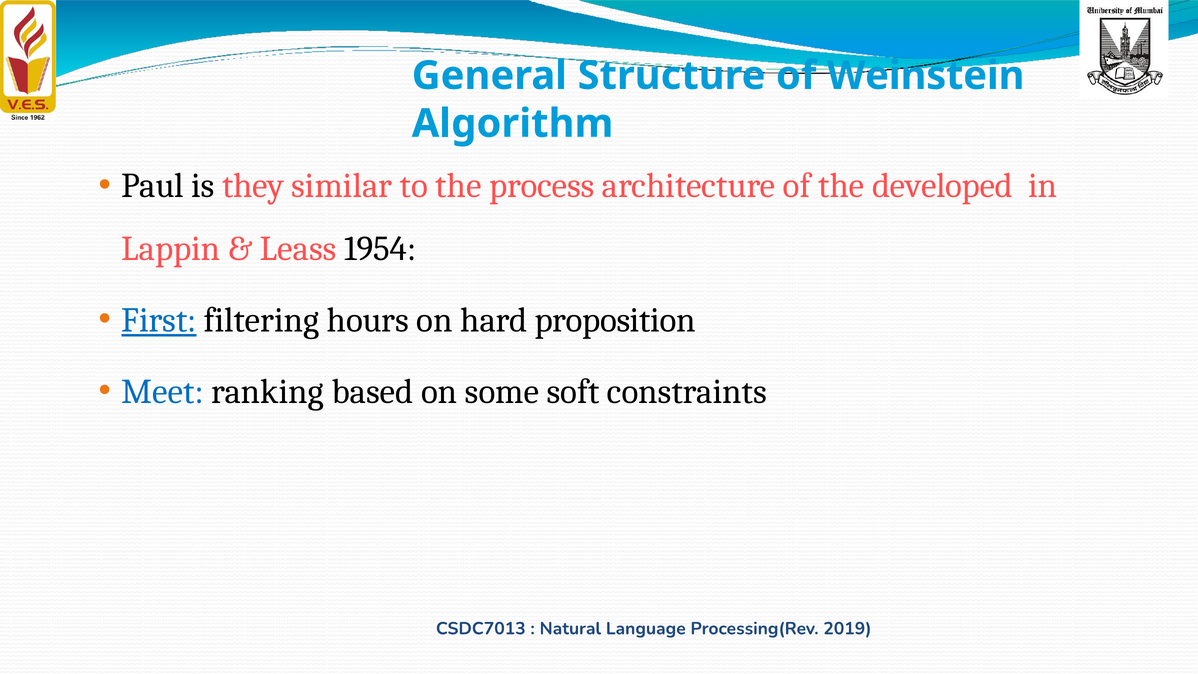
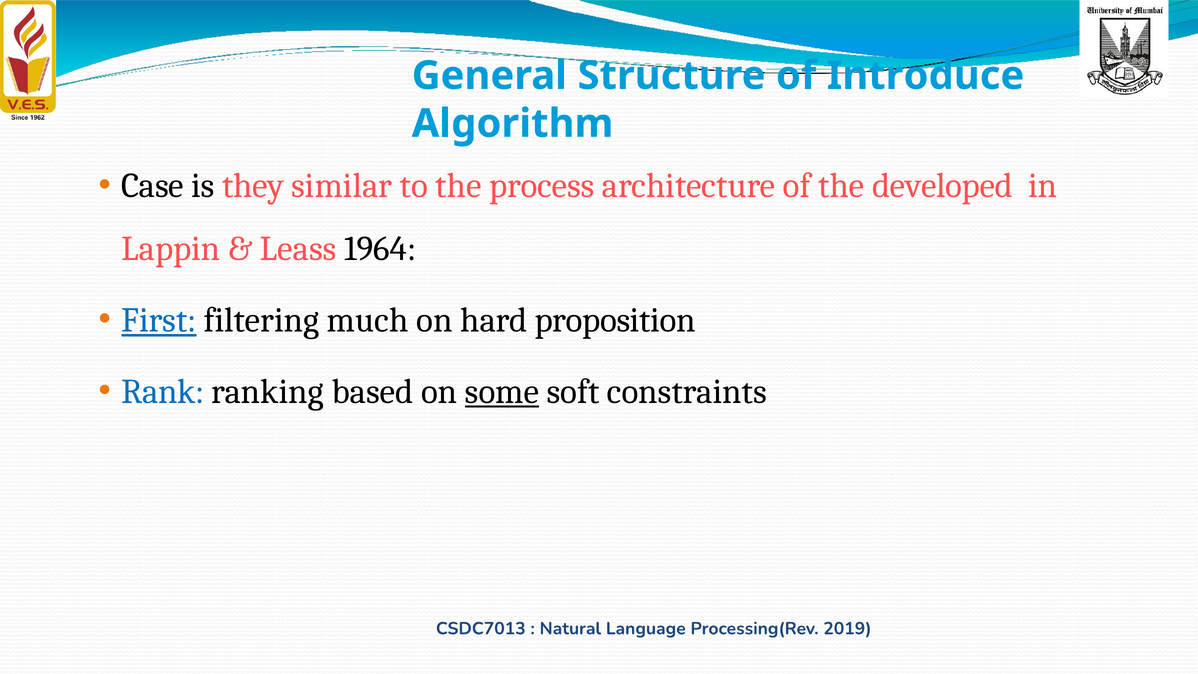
Weinstein: Weinstein -> Introduce
Paul: Paul -> Case
1954: 1954 -> 1964
hours: hours -> much
Meet: Meet -> Rank
some underline: none -> present
